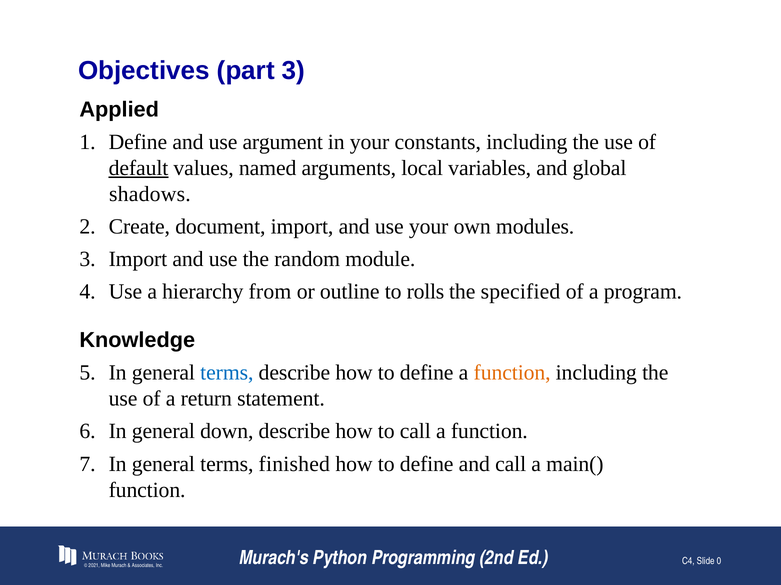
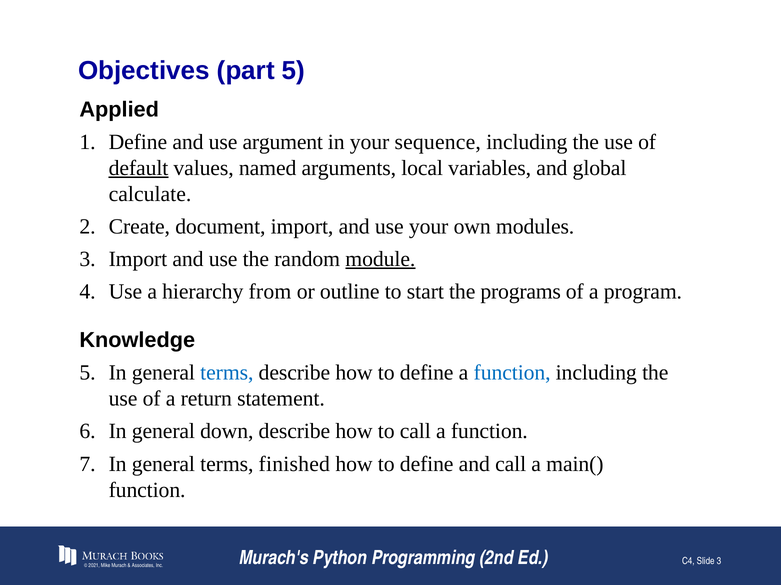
part 3: 3 -> 5
constants: constants -> sequence
shadows: shadows -> calculate
module underline: none -> present
rolls: rolls -> start
specified: specified -> programs
function at (512, 373) colour: orange -> blue
Slide 0: 0 -> 3
